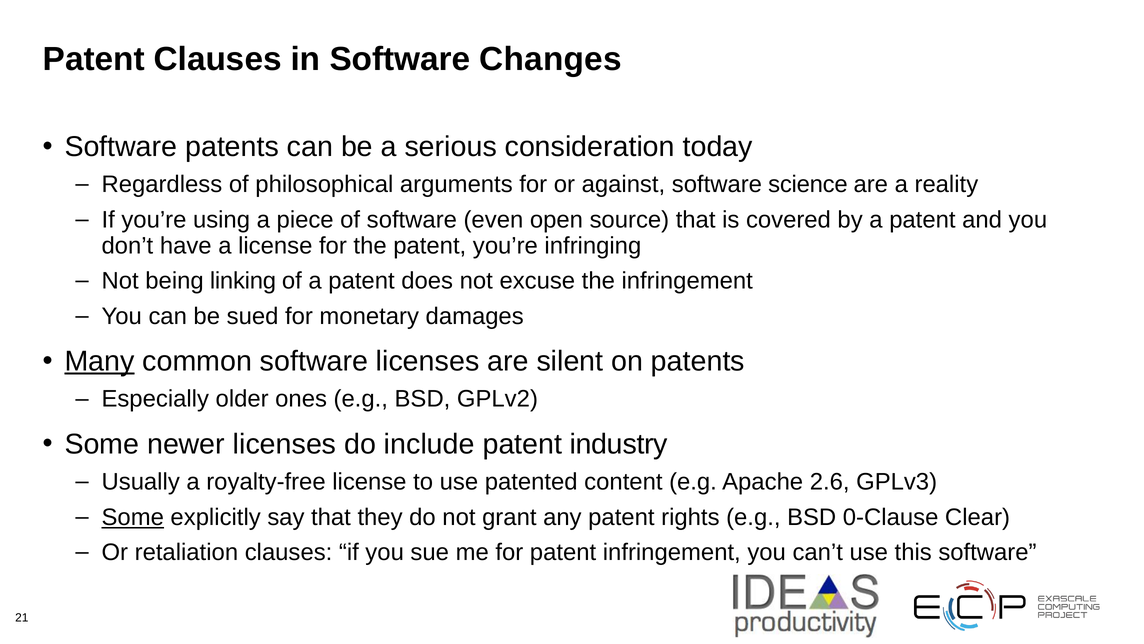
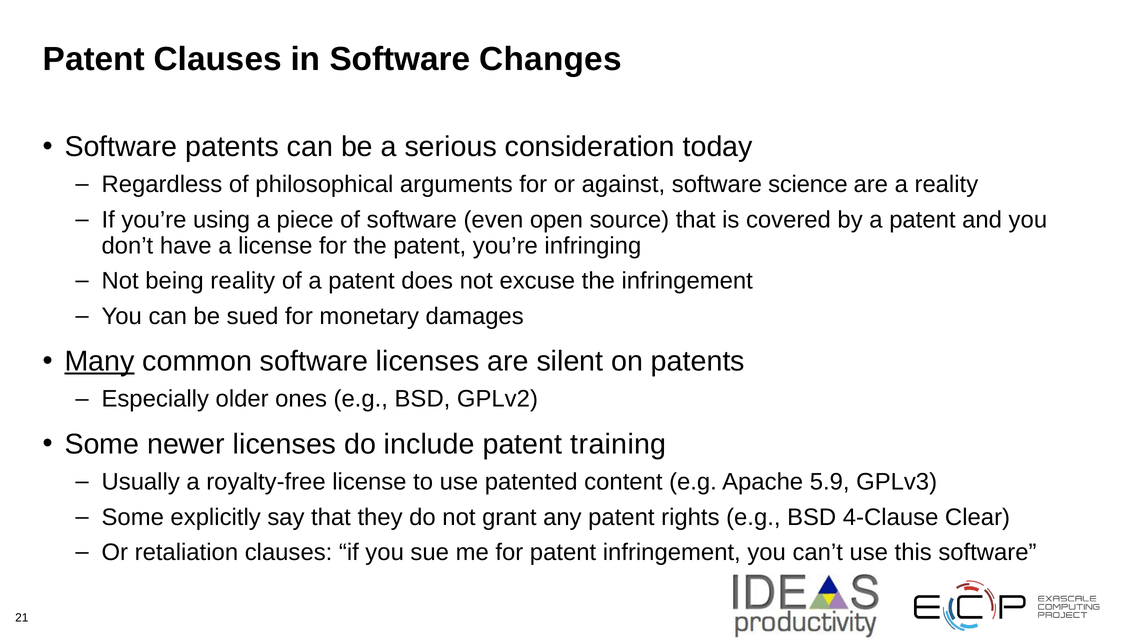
being linking: linking -> reality
industry: industry -> training
2.6: 2.6 -> 5.9
Some at (133, 517) underline: present -> none
0-Clause: 0-Clause -> 4-Clause
